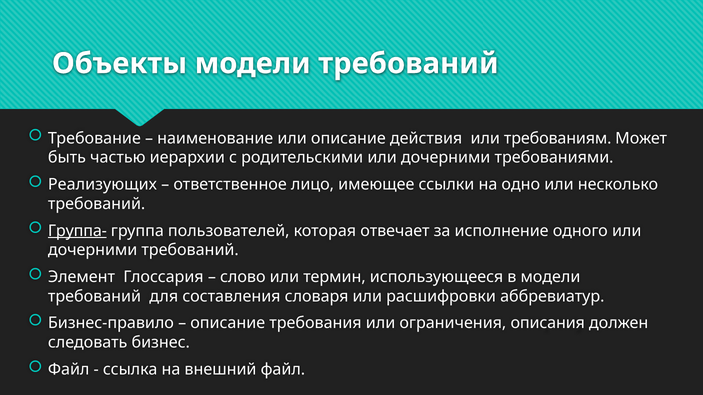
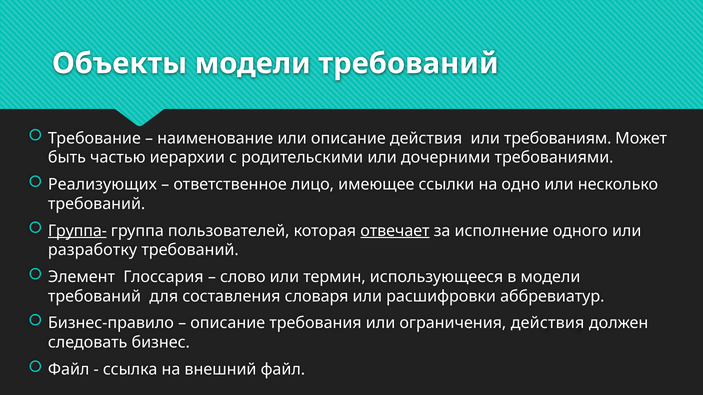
отвечает underline: none -> present
дочерними at (93, 250): дочерними -> разработку
ограничения описания: описания -> действия
